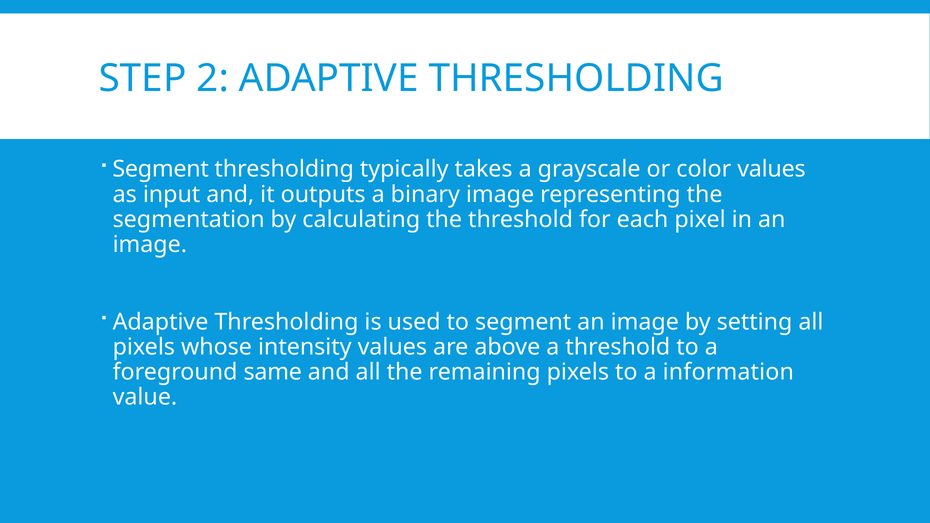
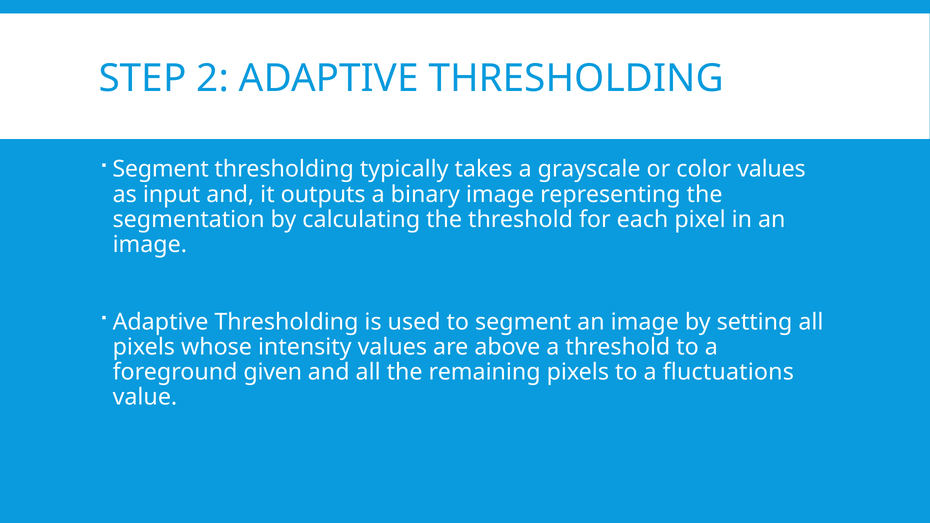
same: same -> given
information: information -> fluctuations
